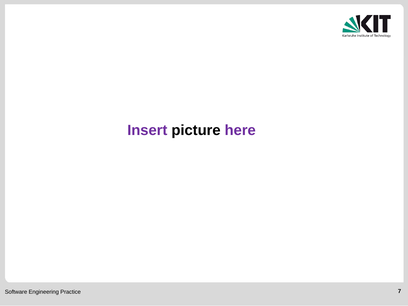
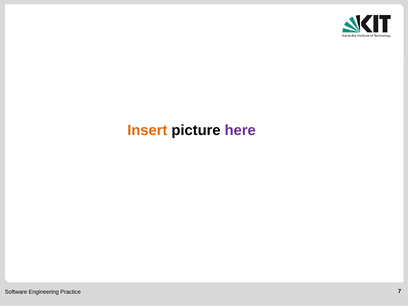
Insert colour: purple -> orange
